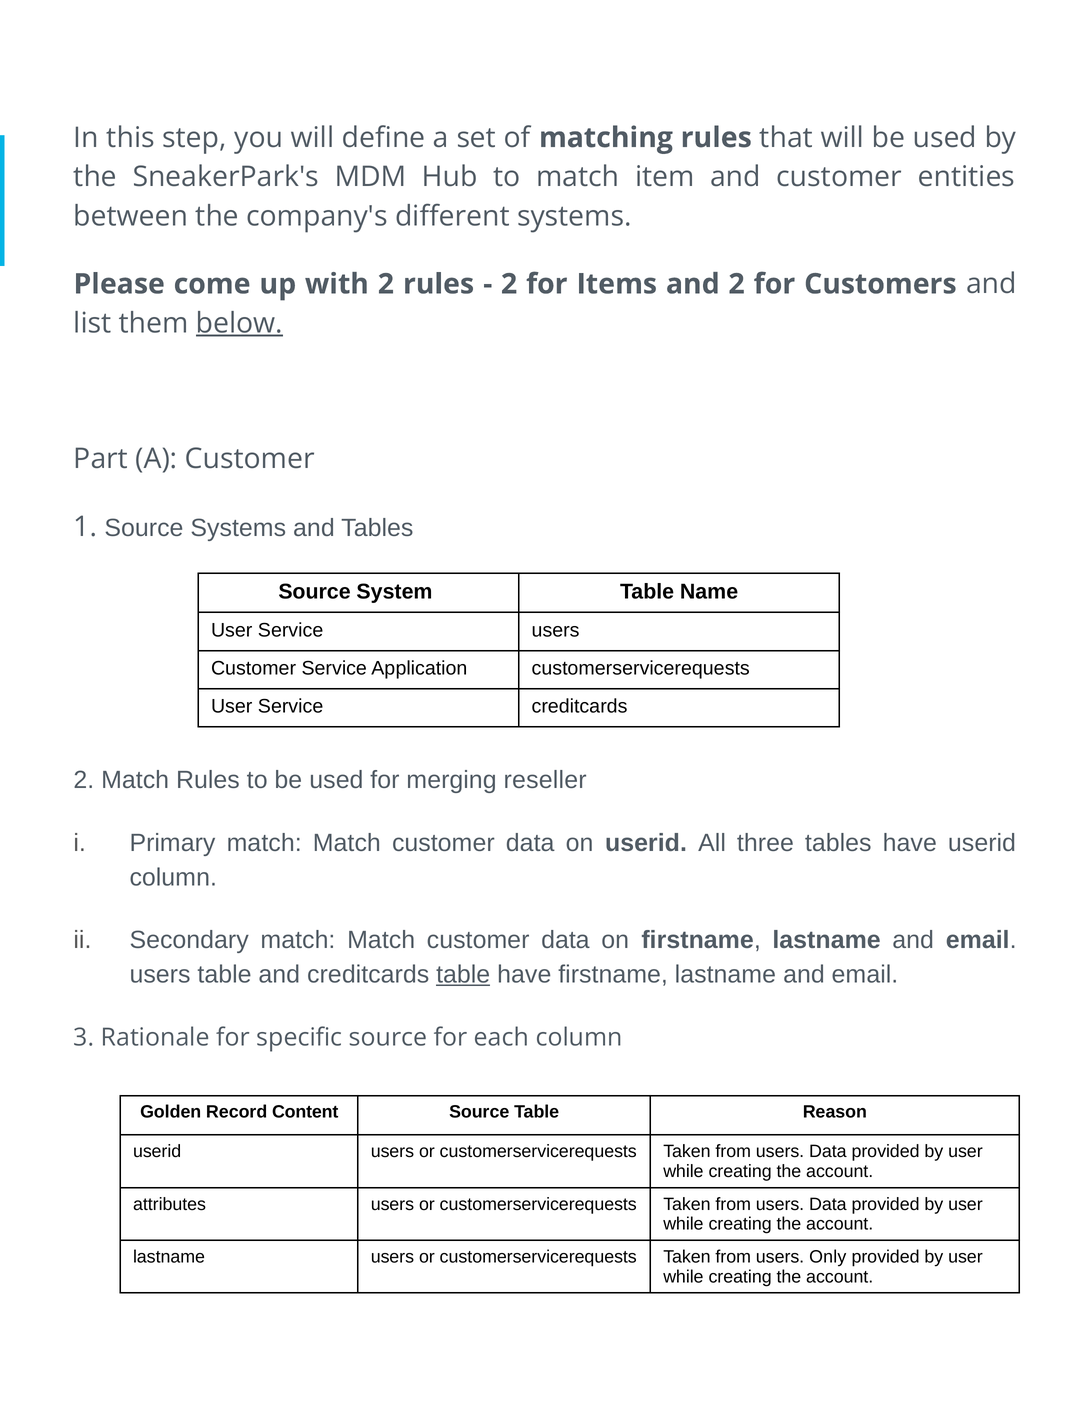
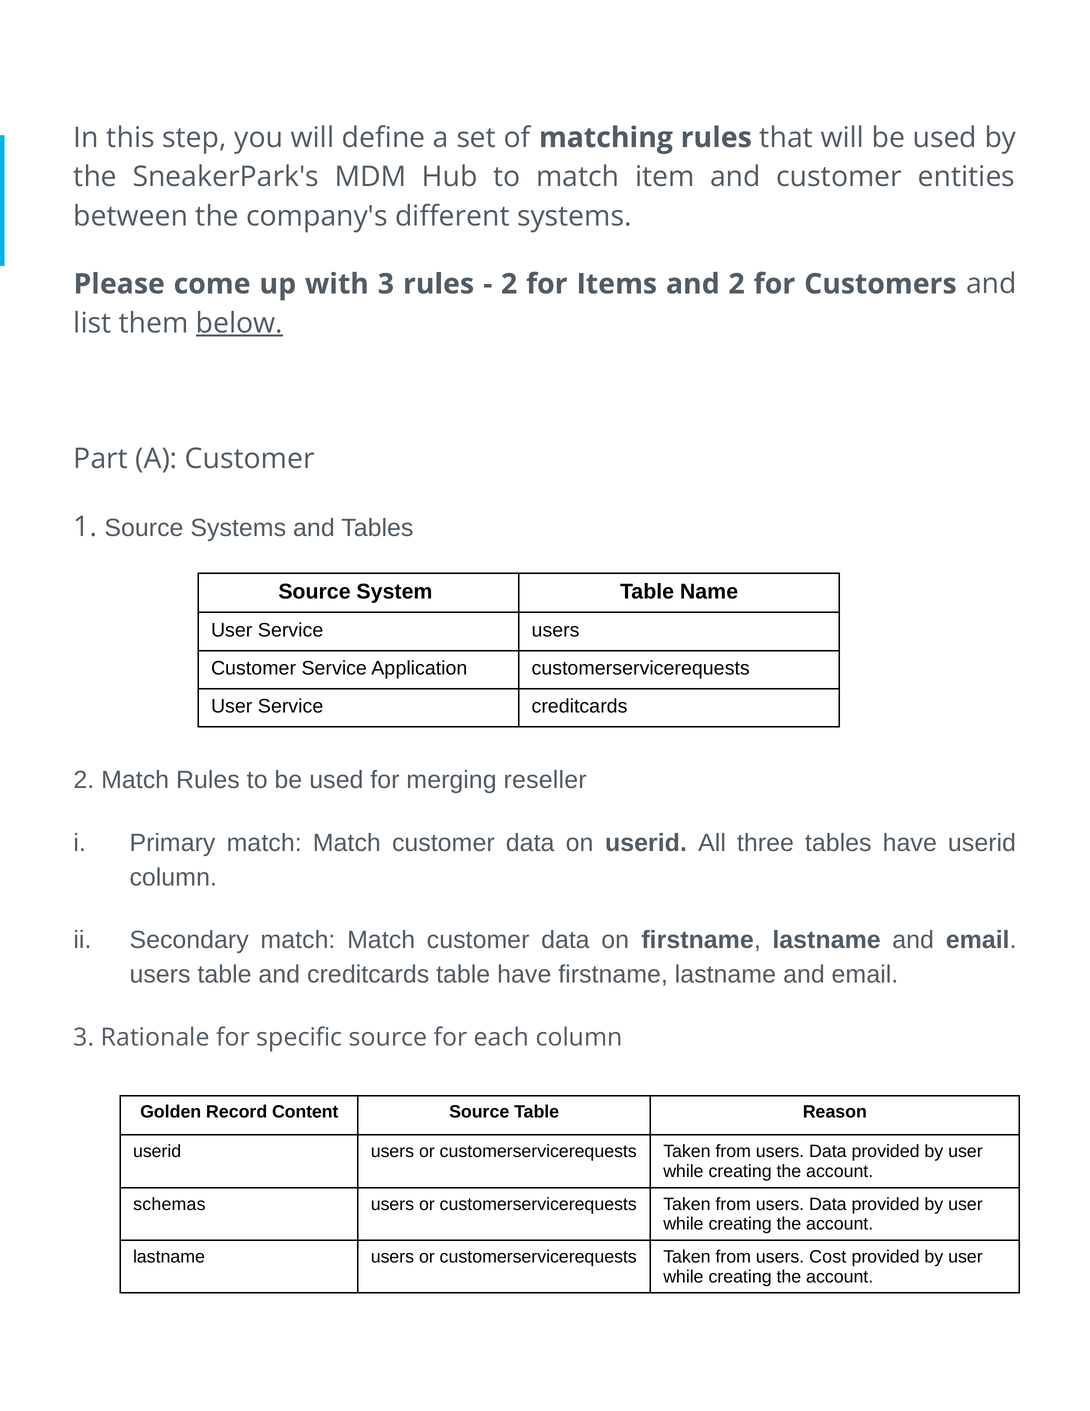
with 2: 2 -> 3
table at (463, 974) underline: present -> none
attributes: attributes -> schemas
Only: Only -> Cost
